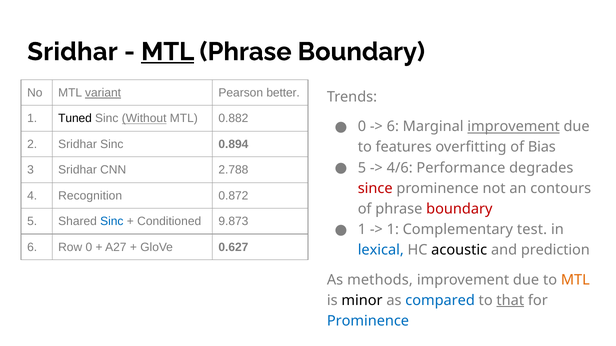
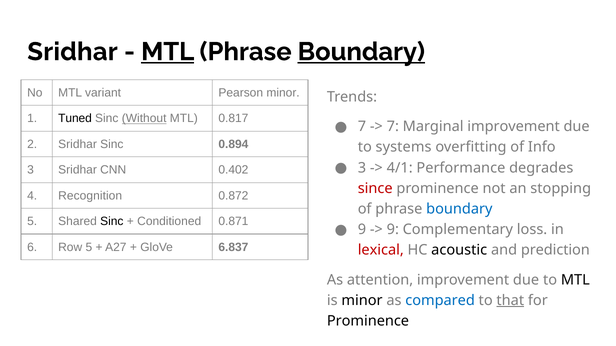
Boundary at (361, 52) underline: none -> present
variant underline: present -> none
Pearson better: better -> minor
0.882: 0.882 -> 0.817
0 at (362, 127): 0 -> 7
6 at (393, 127): 6 -> 7
improvement at (514, 127) underline: present -> none
features: features -> systems
Bias: Bias -> Info
5 at (362, 168): 5 -> 3
4/6: 4/6 -> 4/1
2.788: 2.788 -> 0.402
contours: contours -> stopping
boundary at (459, 209) colour: red -> blue
Sinc at (112, 222) colour: blue -> black
9.873: 9.873 -> 0.871
1 at (362, 230): 1 -> 9
1 at (393, 230): 1 -> 9
test: test -> loss
Row 0: 0 -> 5
0.627: 0.627 -> 6.837
lexical colour: blue -> red
methods: methods -> attention
MTL at (575, 280) colour: orange -> black
Prominence at (368, 321) colour: blue -> black
